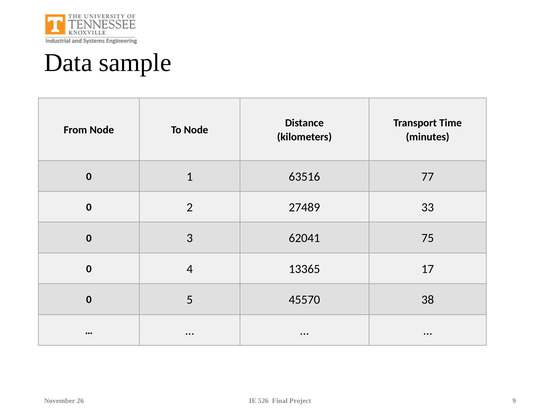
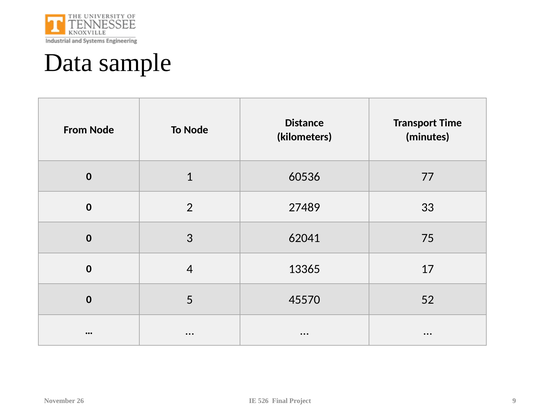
63516: 63516 -> 60536
38: 38 -> 52
